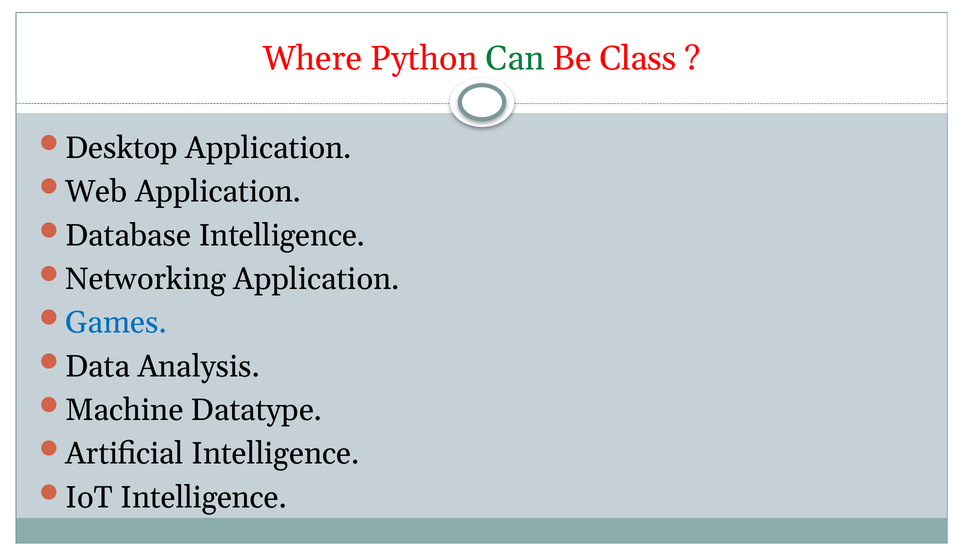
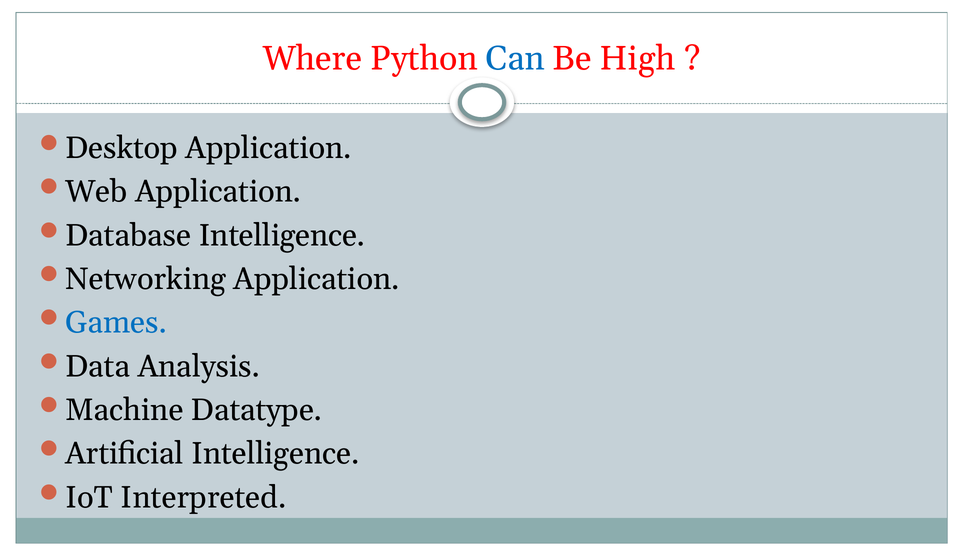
Can colour: green -> blue
Class: Class -> High
IoT Intelligence: Intelligence -> Interpreted
